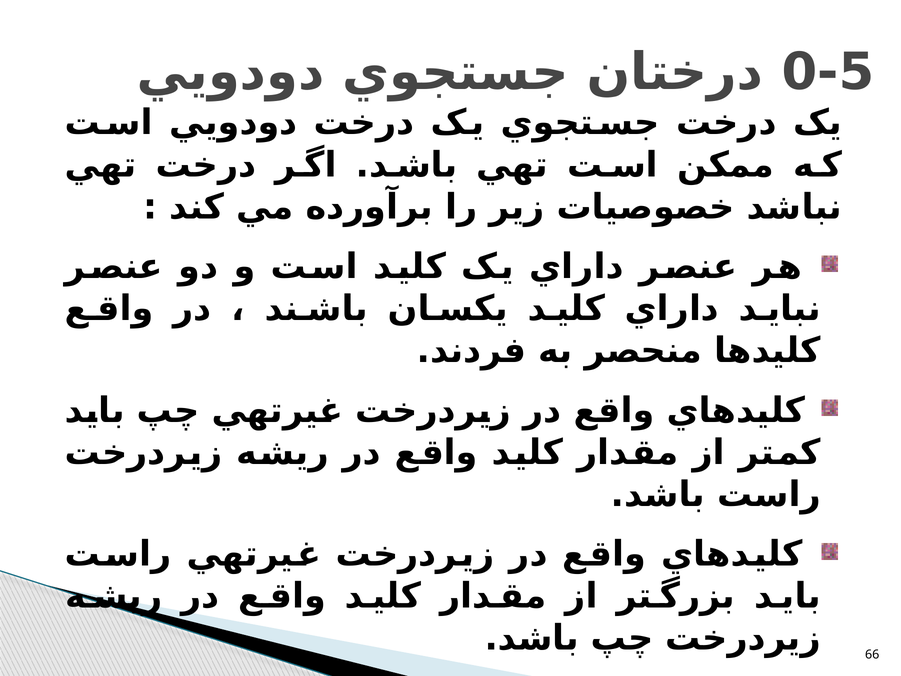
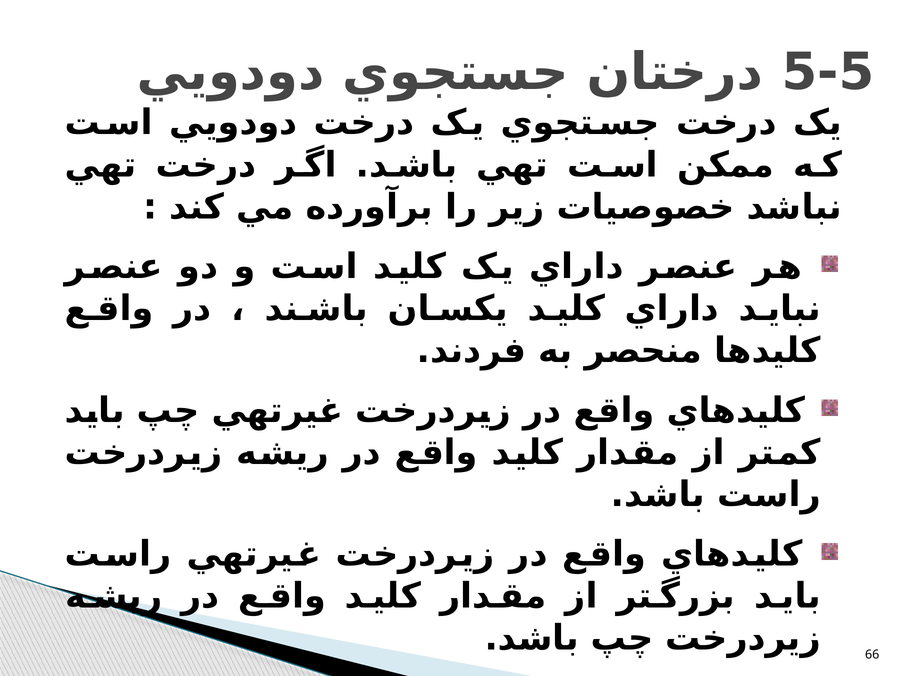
0-5: 0-5 -> 5-5
